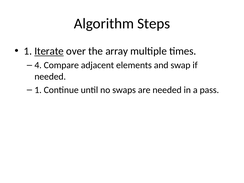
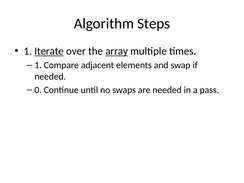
array underline: none -> present
4 at (38, 65): 4 -> 1
1 at (38, 90): 1 -> 0
